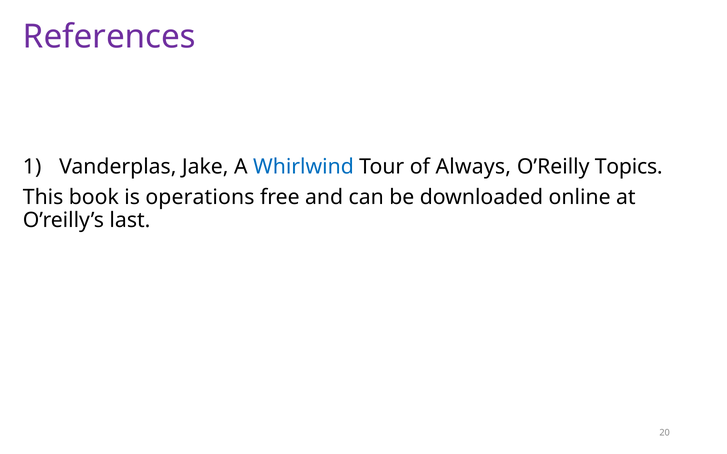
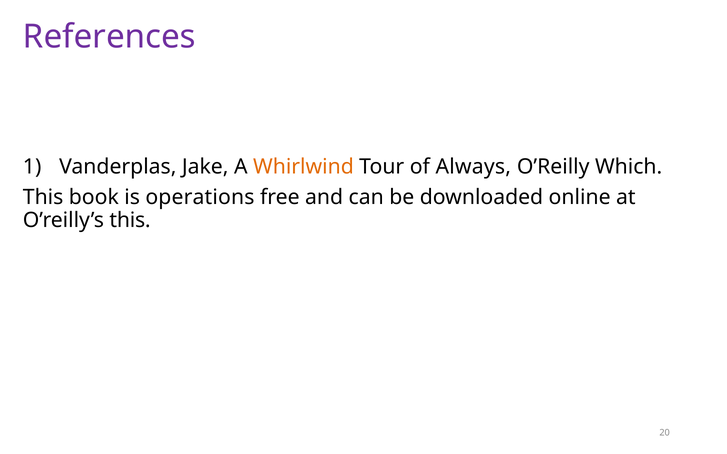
Whirlwind colour: blue -> orange
Topics: Topics -> Which
O’reilly’s last: last -> this
